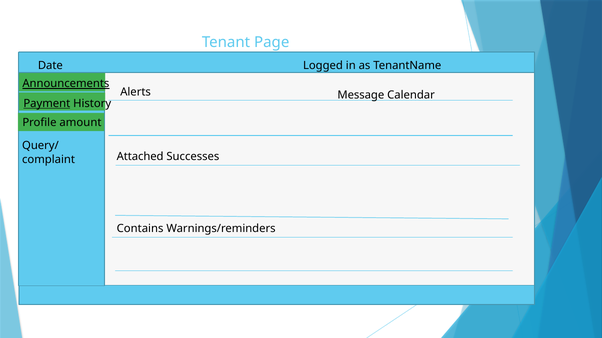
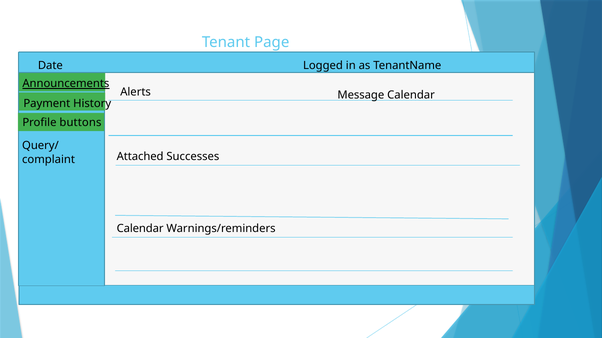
Payment underline: present -> none
amount: amount -> buttons
Contains at (140, 229): Contains -> Calendar
